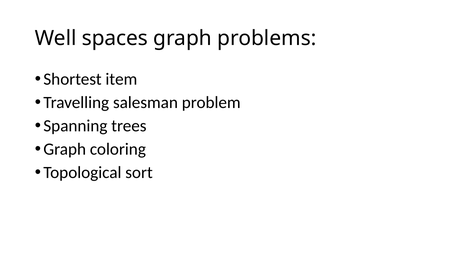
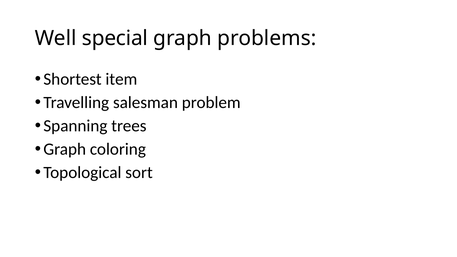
spaces: spaces -> special
